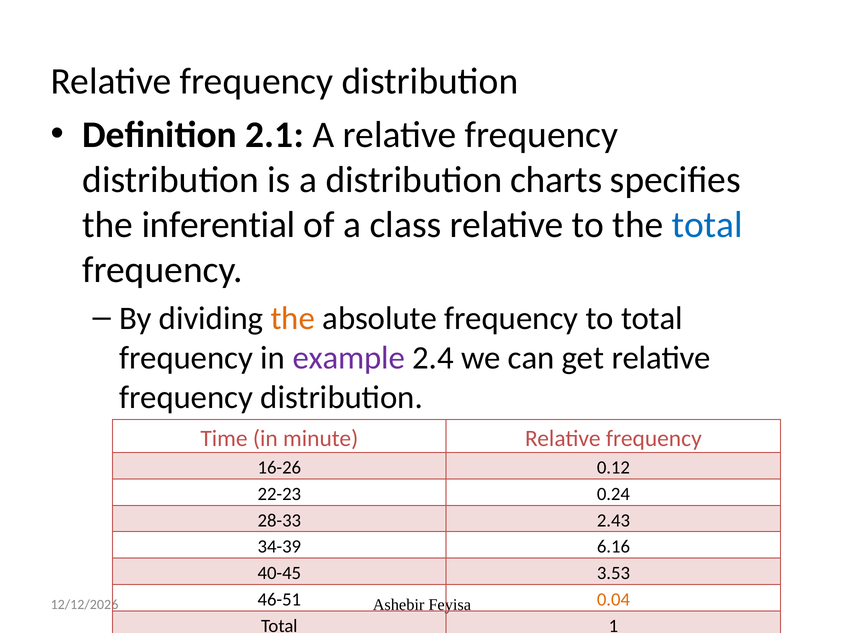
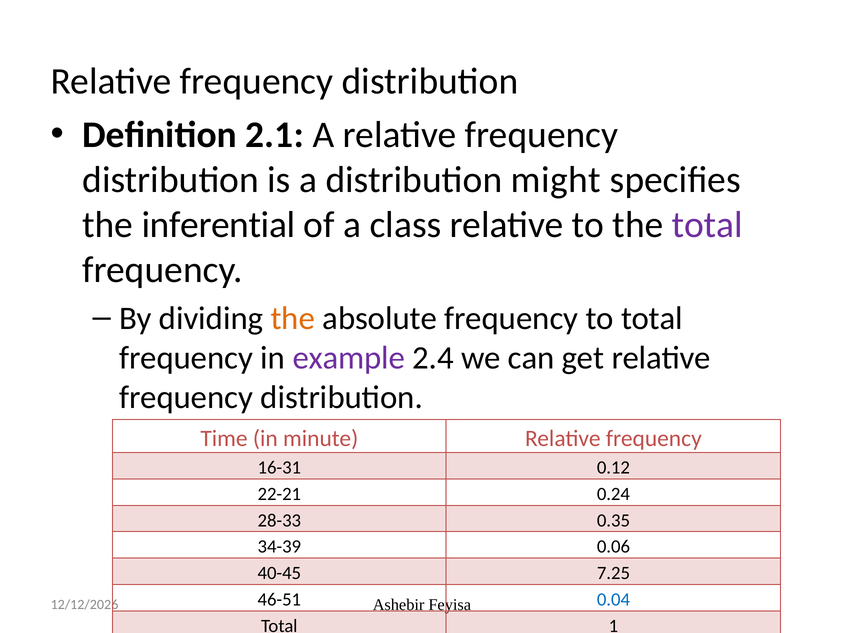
charts: charts -> might
total at (707, 225) colour: blue -> purple
16-26: 16-26 -> 16-31
22-23: 22-23 -> 22-21
2.43: 2.43 -> 0.35
6.16: 6.16 -> 0.06
3.53: 3.53 -> 7.25
0.04 colour: orange -> blue
